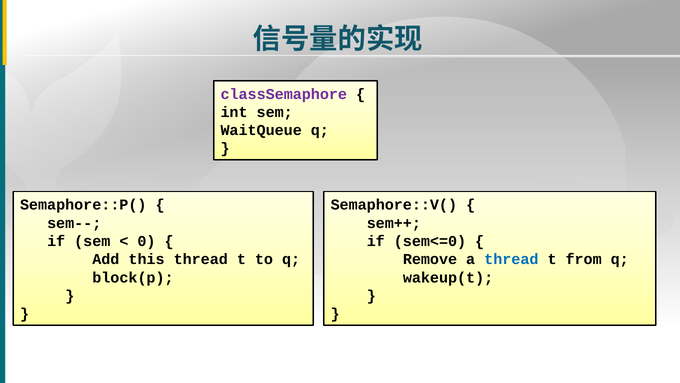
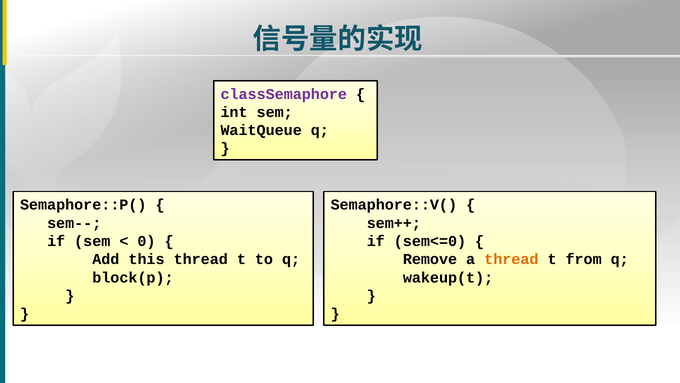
thread at (511, 259) colour: blue -> orange
